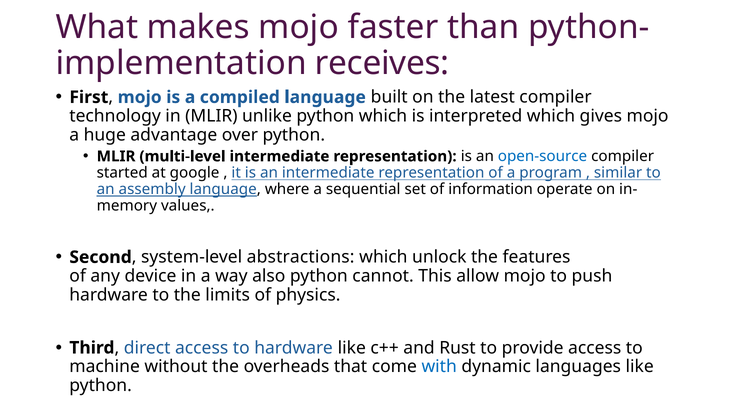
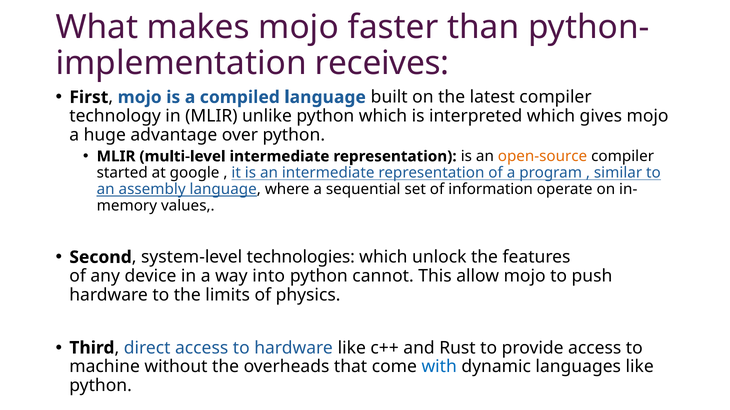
open-source colour: blue -> orange
abstractions: abstractions -> technologies
also: also -> into
